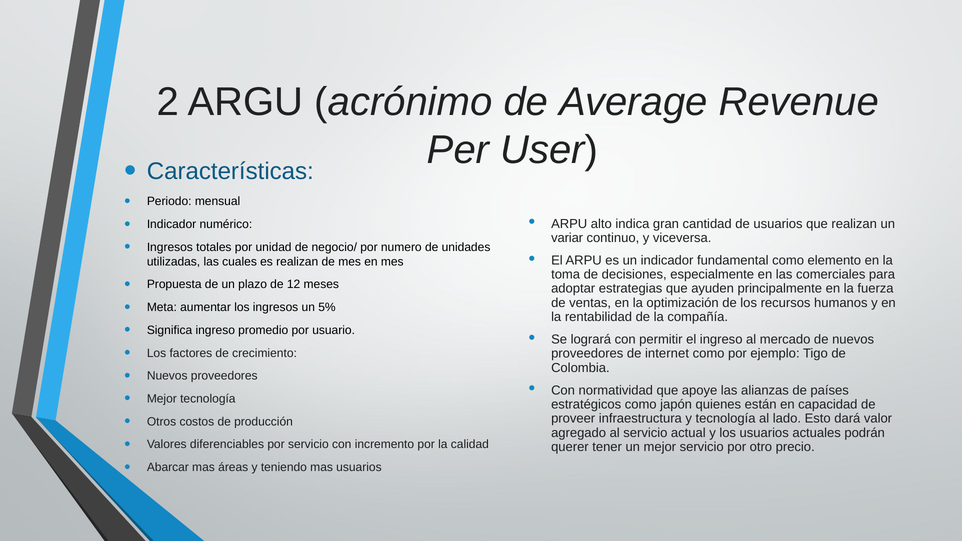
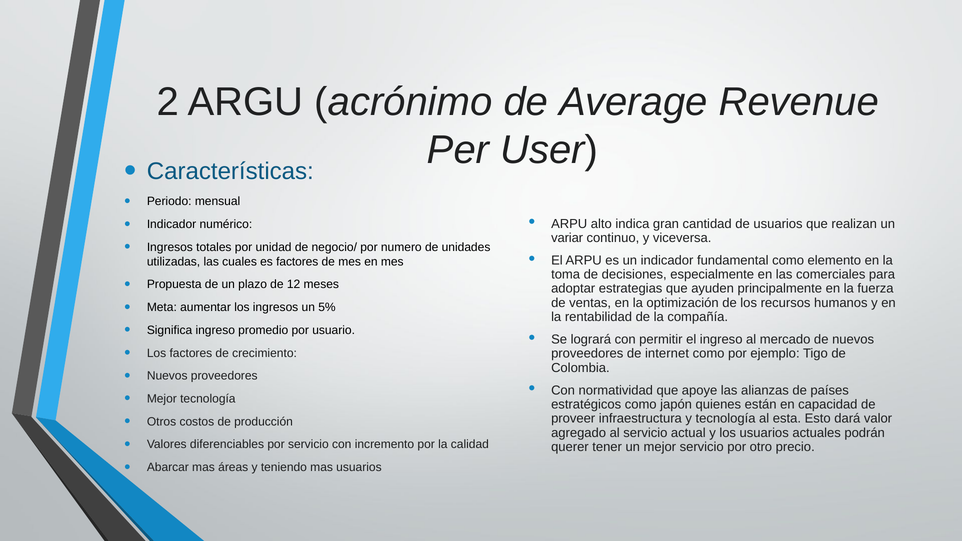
es realizan: realizan -> factores
lado: lado -> esta
